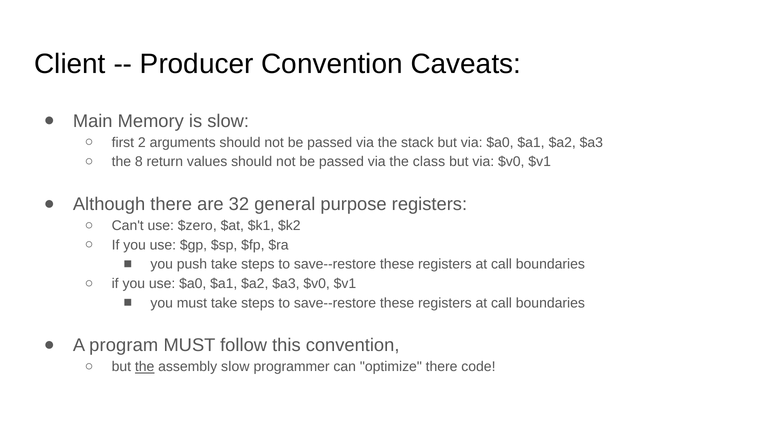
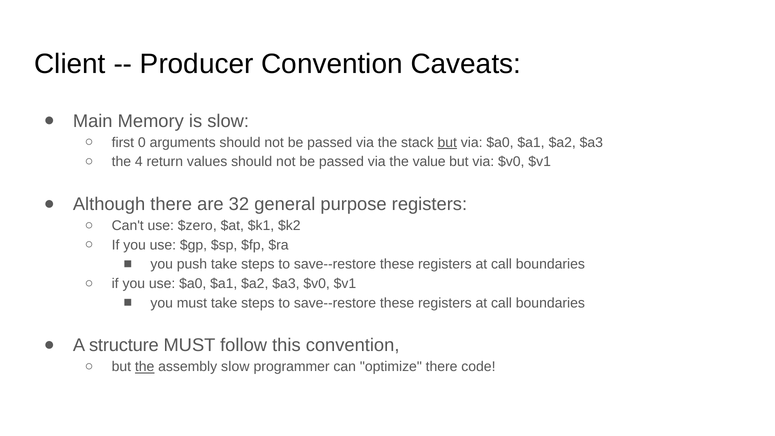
2: 2 -> 0
but at (447, 143) underline: none -> present
8: 8 -> 4
class: class -> value
program: program -> structure
